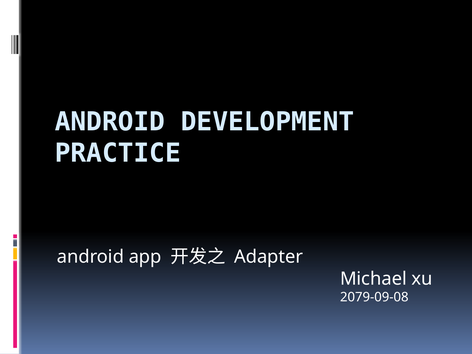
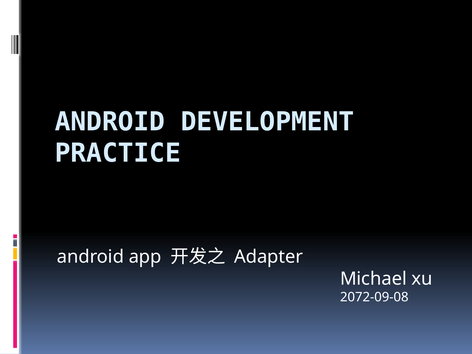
2079-09-08: 2079-09-08 -> 2072-09-08
